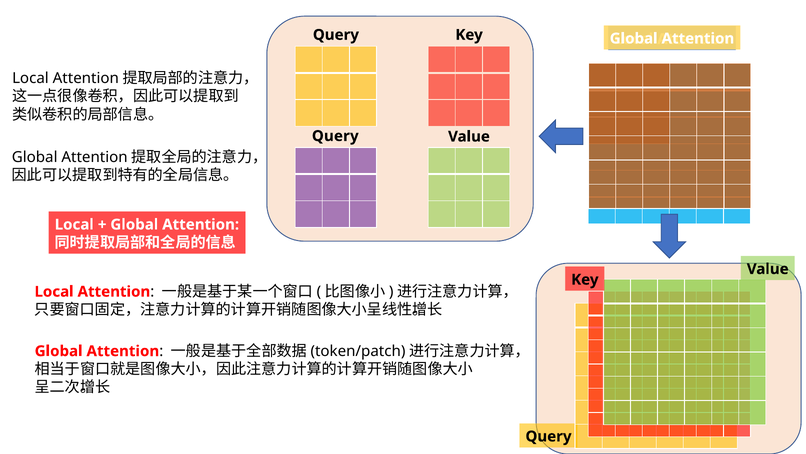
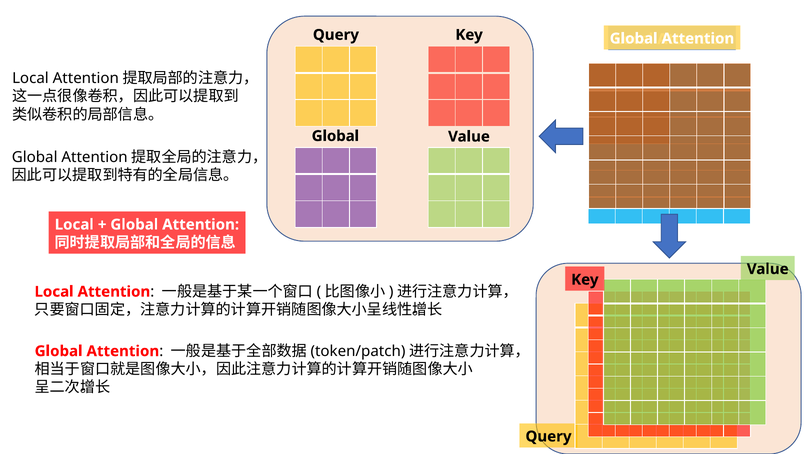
Query at (335, 136): Query -> Global
